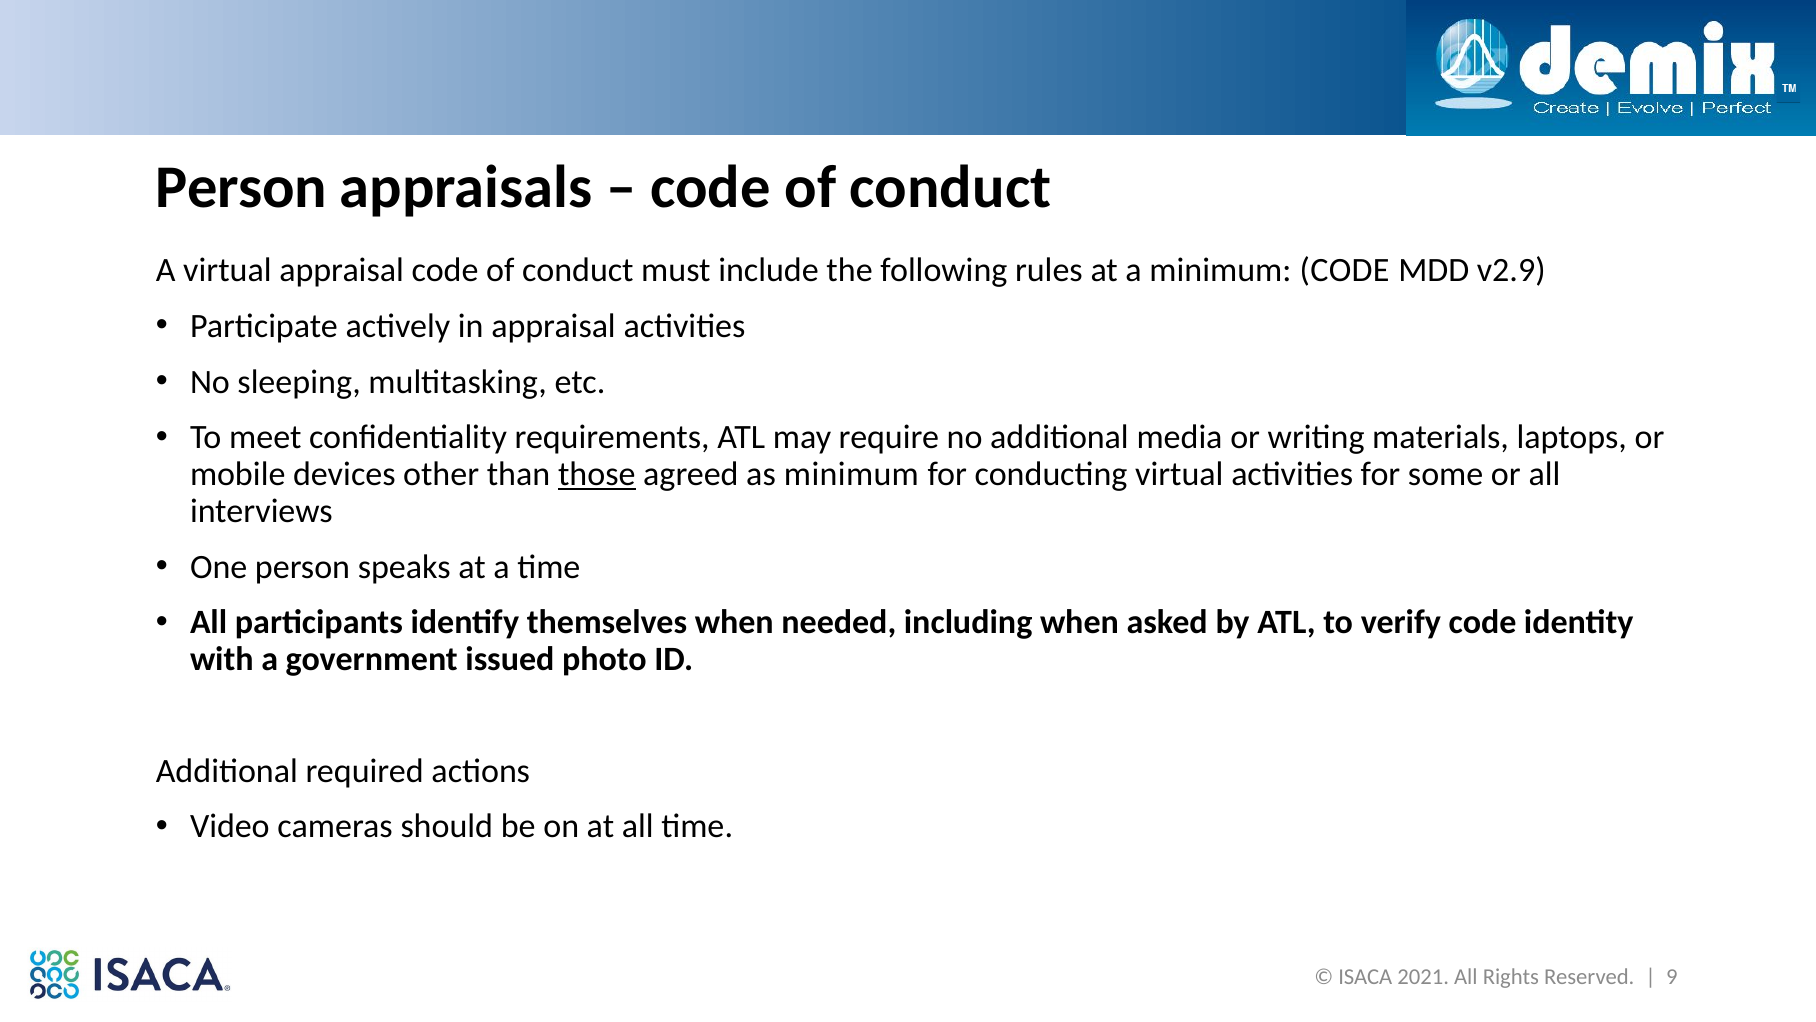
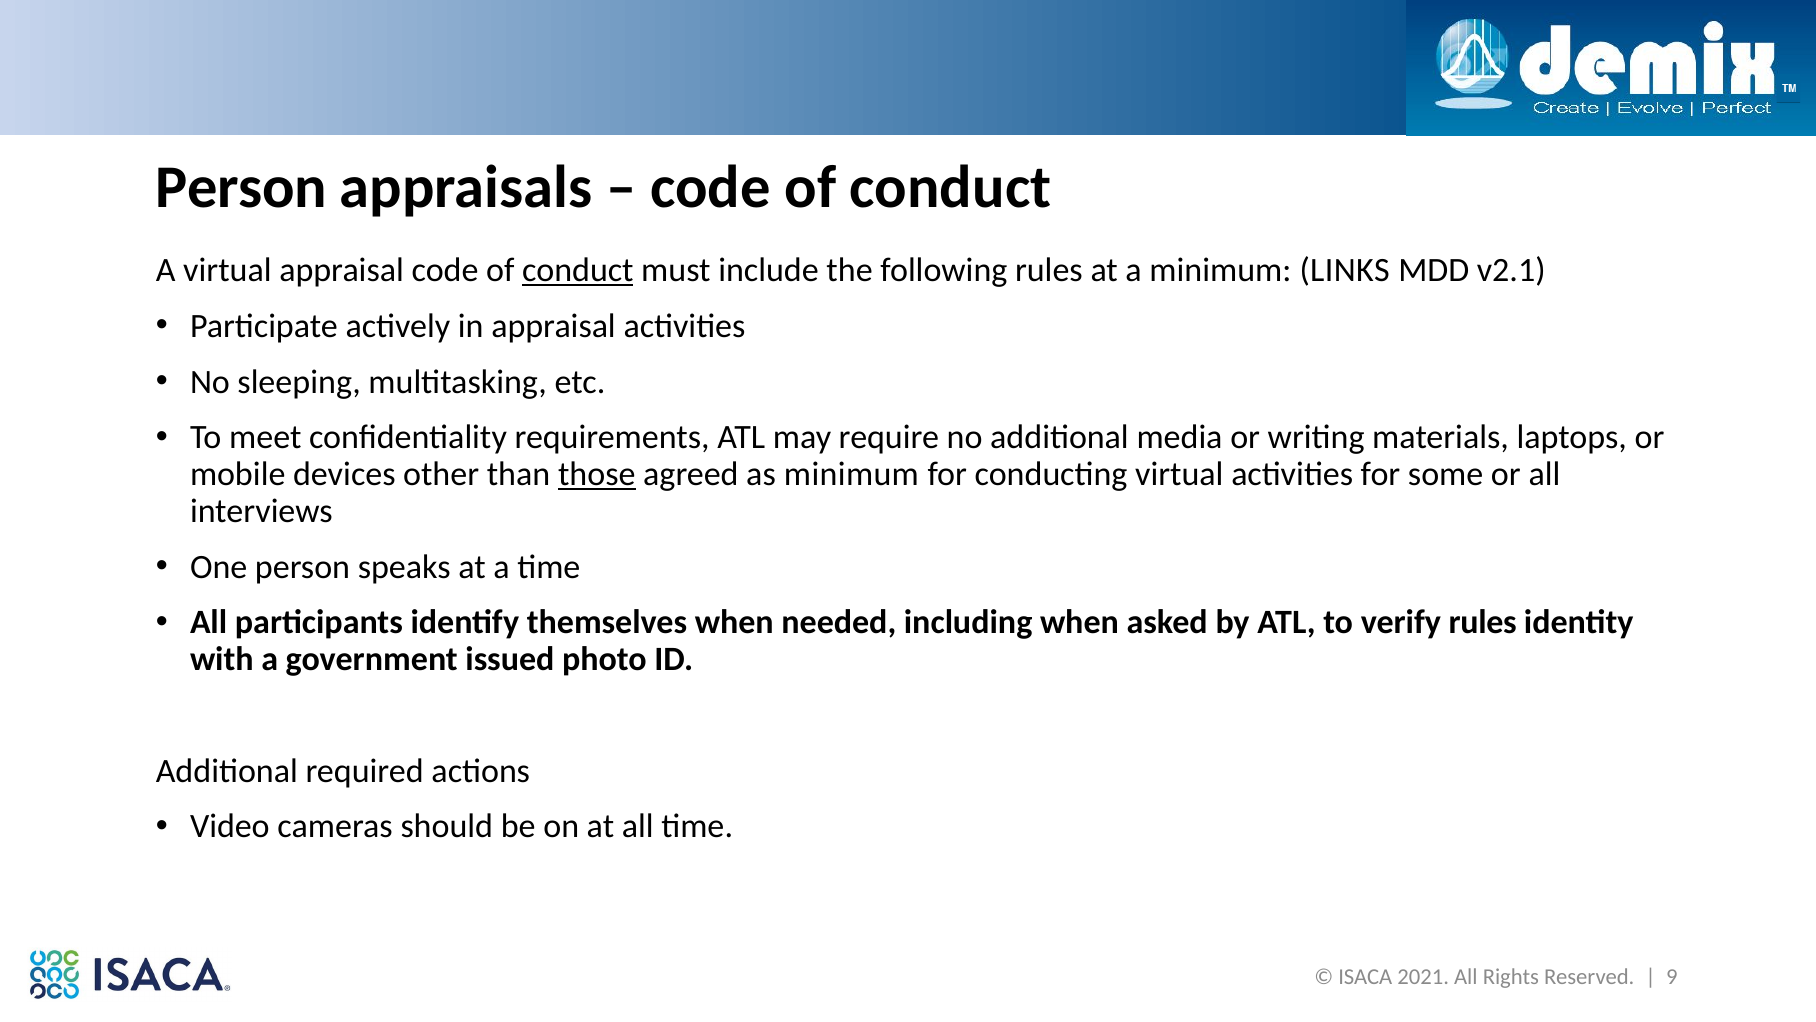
conduct at (578, 270) underline: none -> present
minimum CODE: CODE -> LINKS
v2.9: v2.9 -> v2.1
verify code: code -> rules
